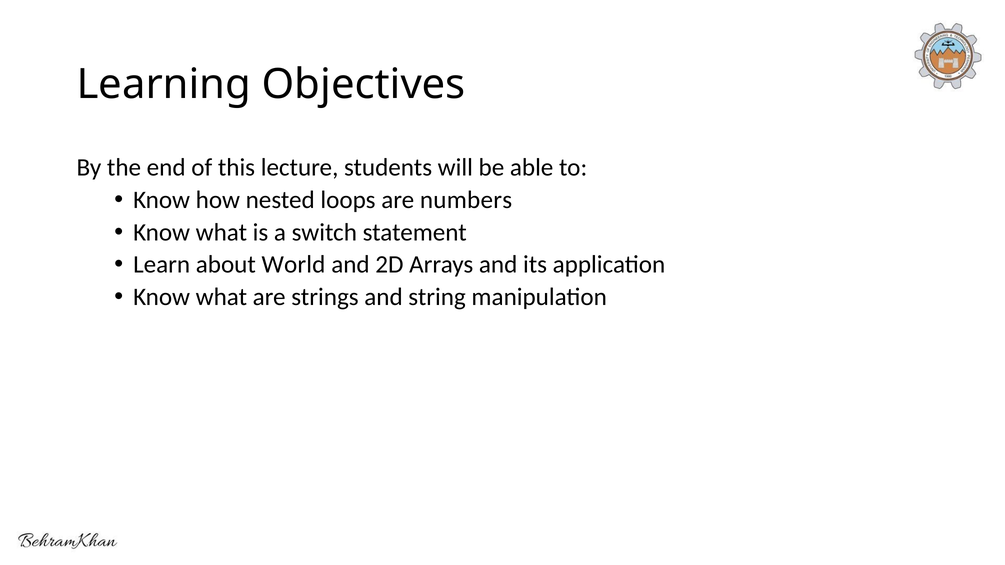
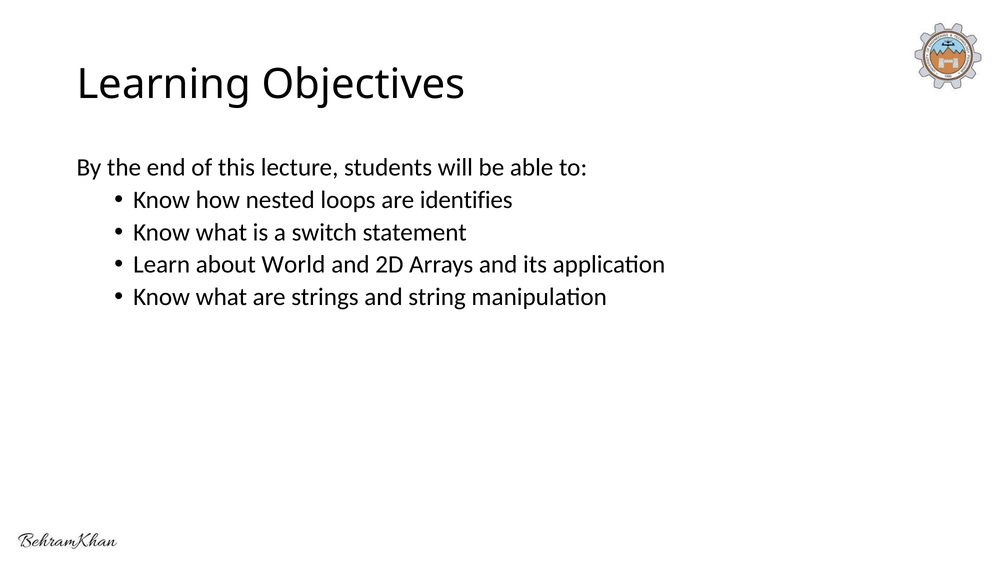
numbers: numbers -> identifies
